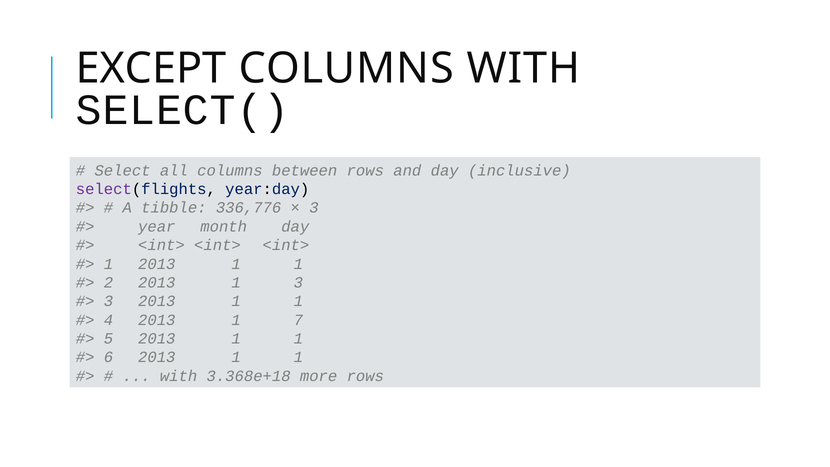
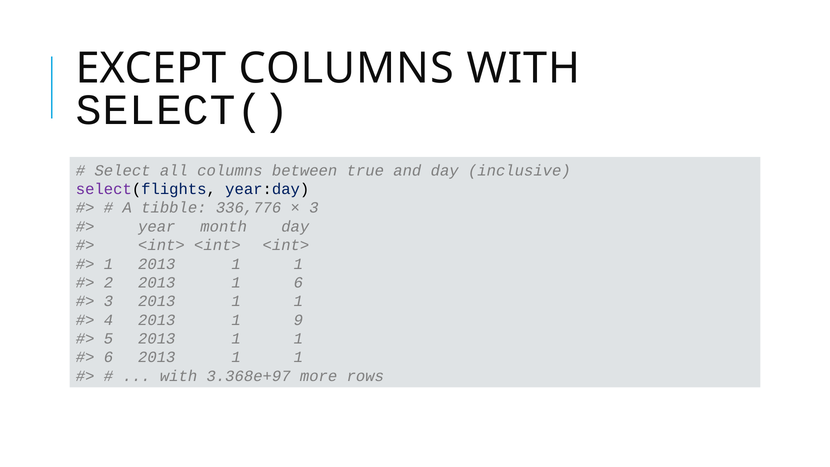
between rows: rows -> true
1 3: 3 -> 6
7: 7 -> 9
3.368e+18: 3.368e+18 -> 3.368e+97
